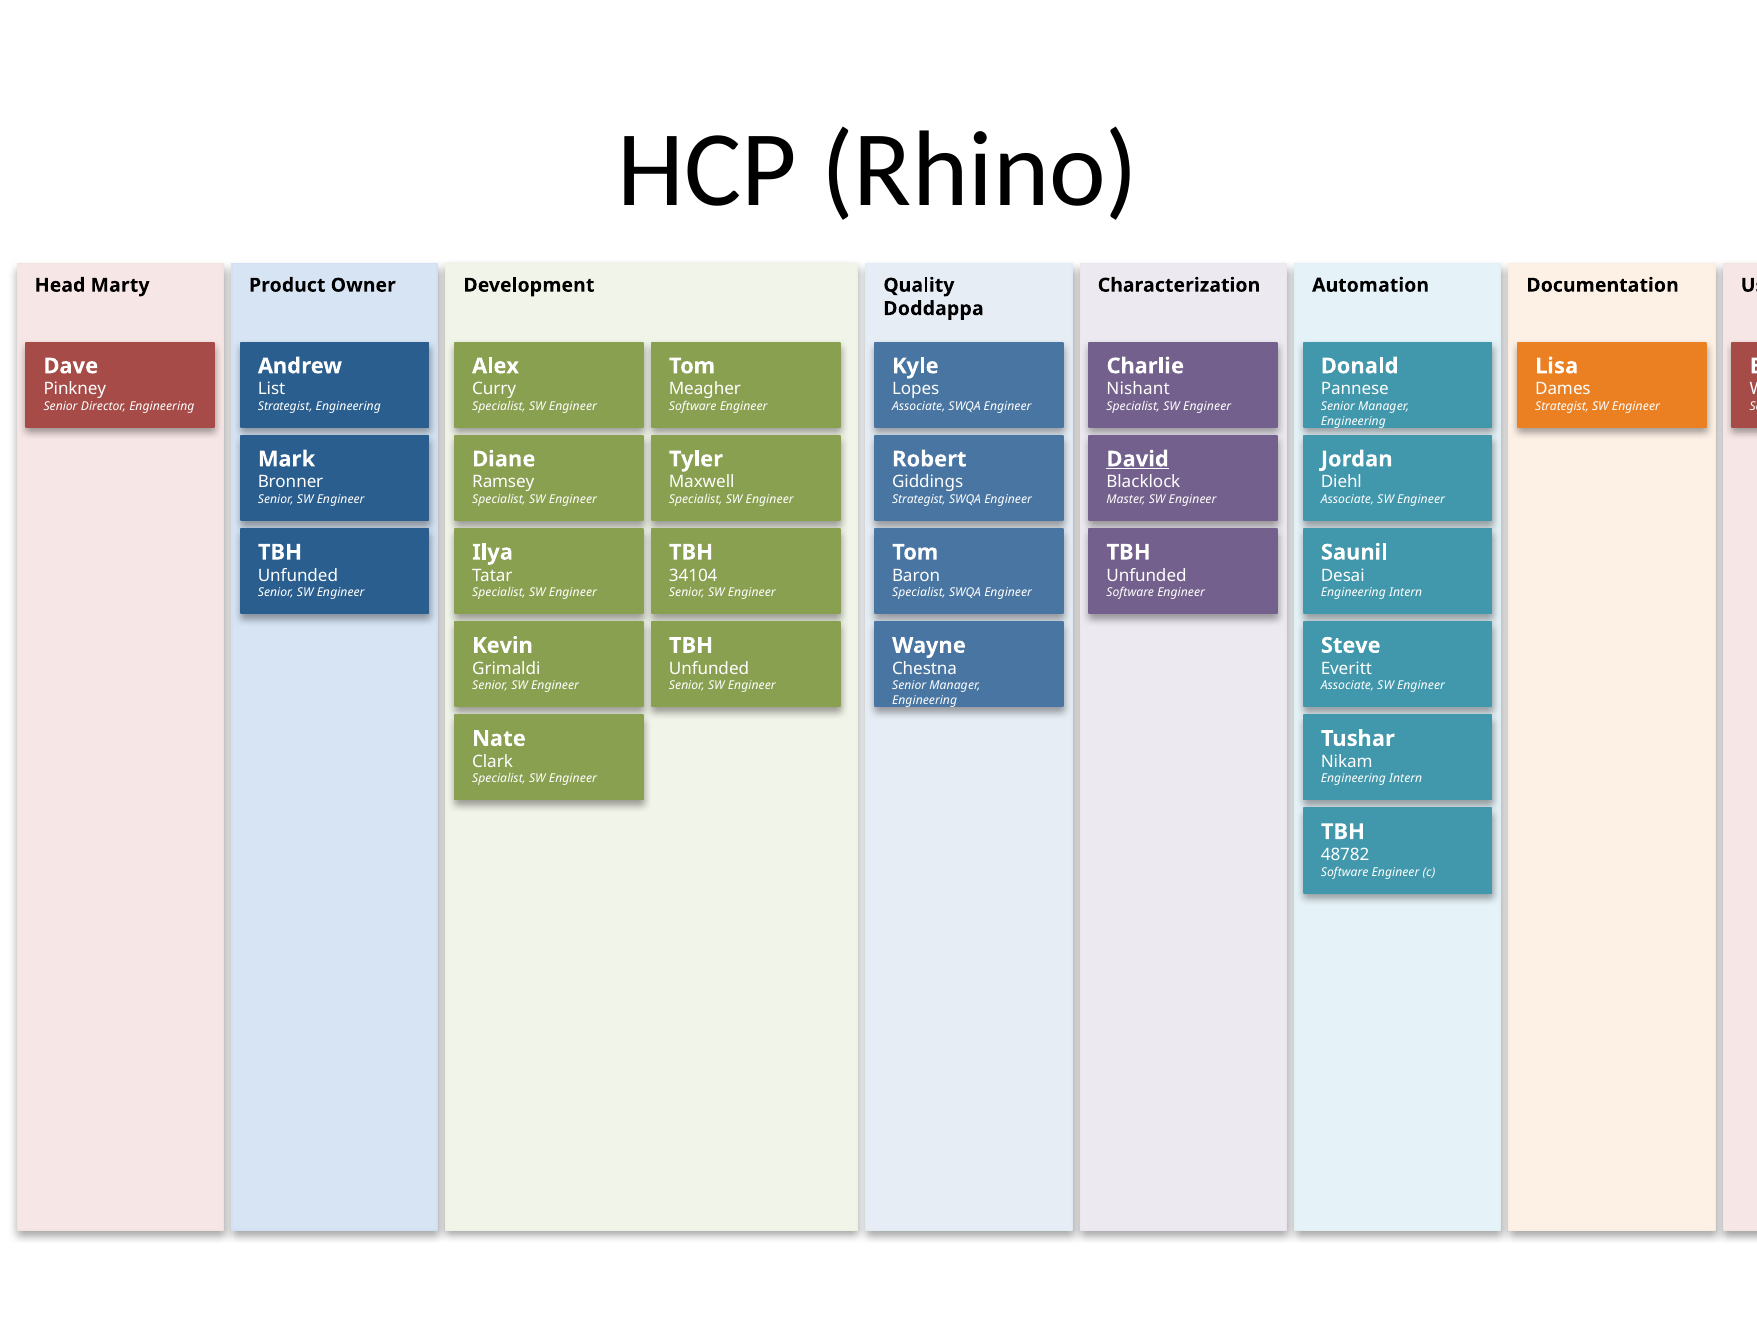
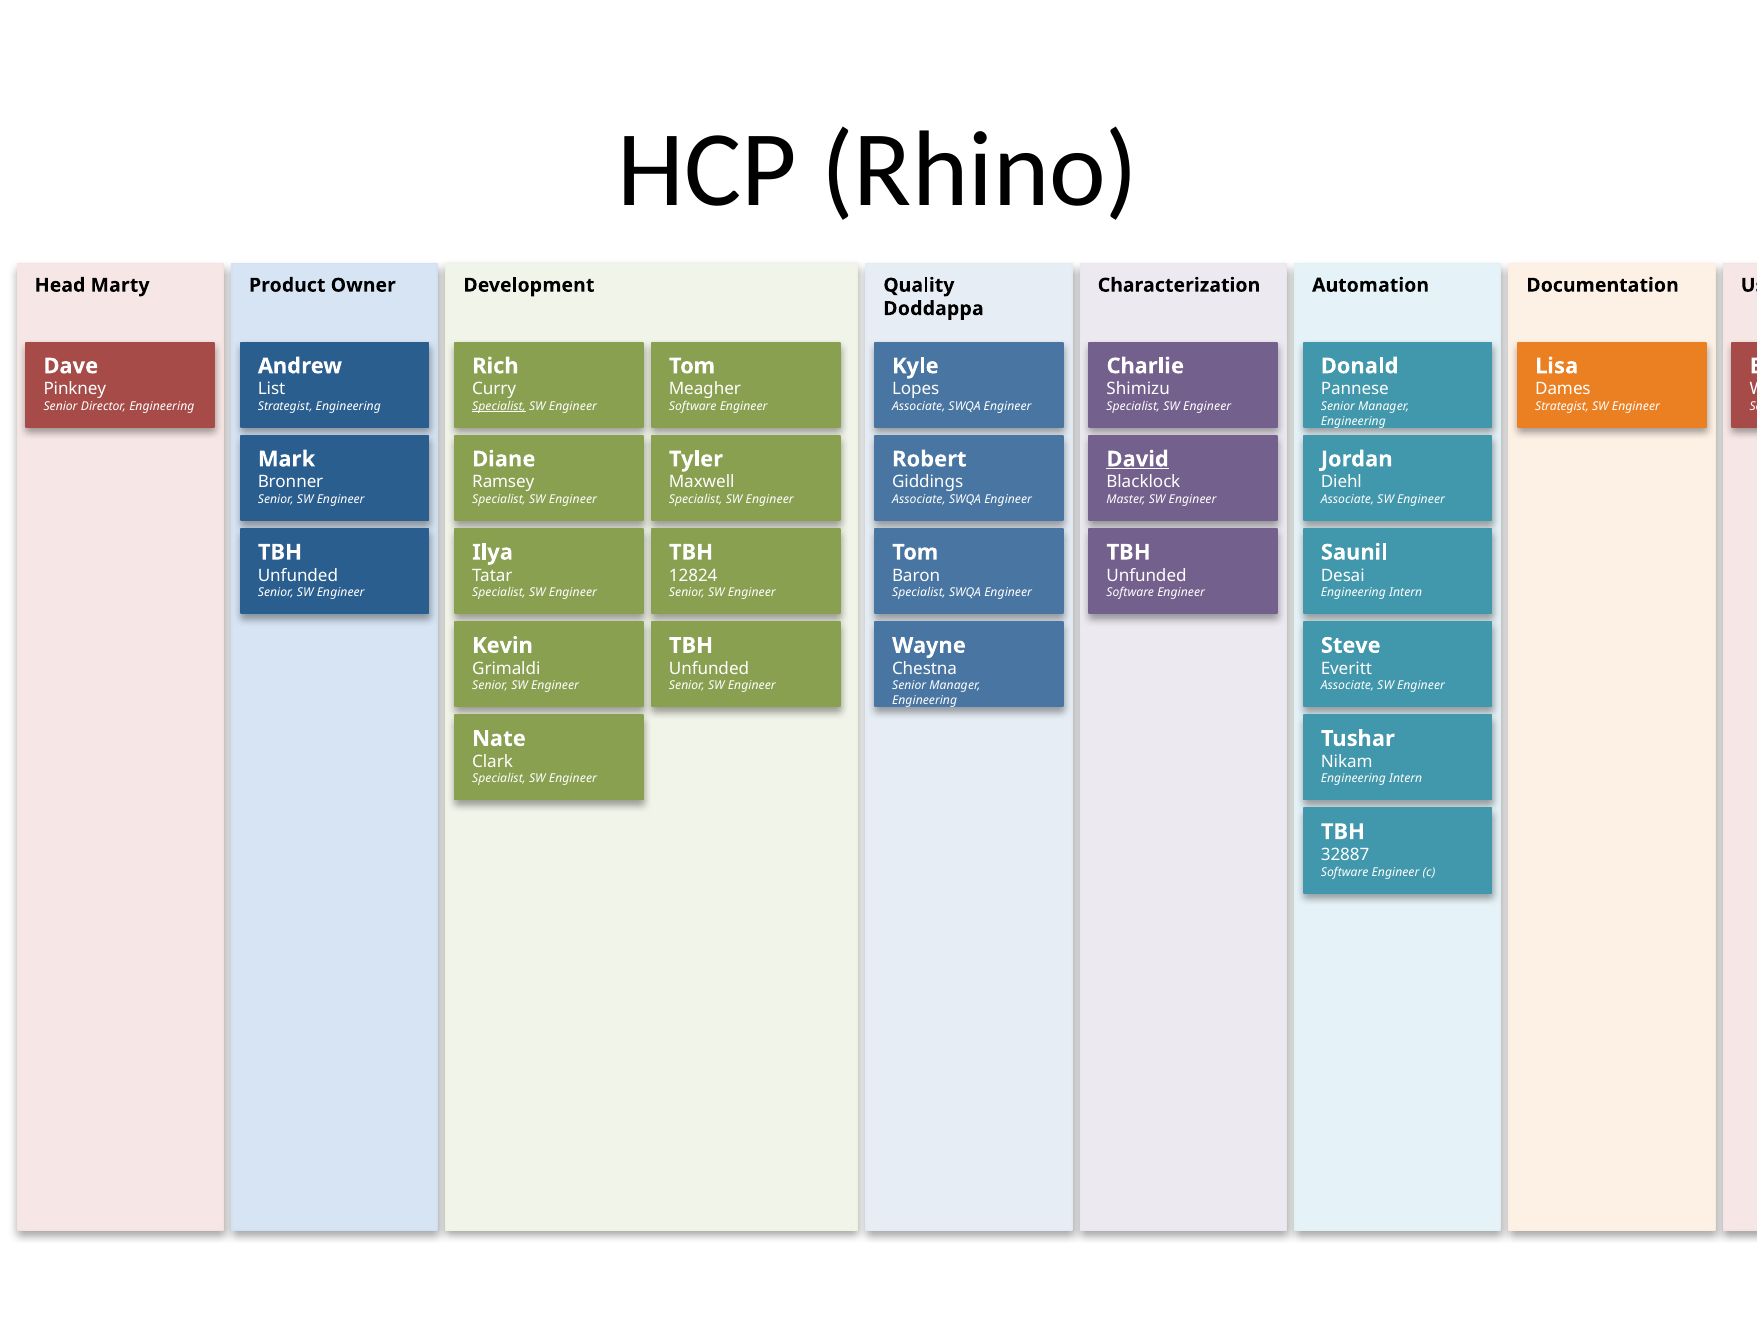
Alex: Alex -> Rich
Nishant: Nishant -> Shimizu
Specialist at (499, 406) underline: none -> present
Strategist at (919, 499): Strategist -> Associate
34104: 34104 -> 12824
48782: 48782 -> 32887
